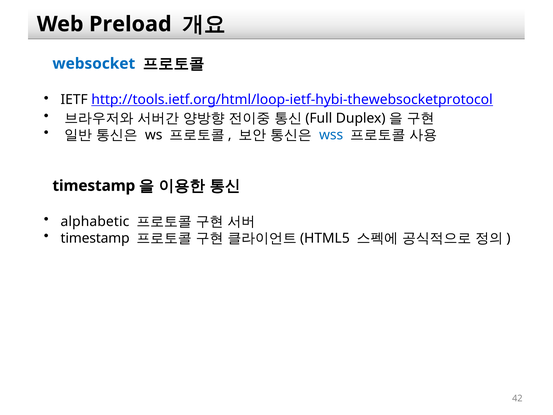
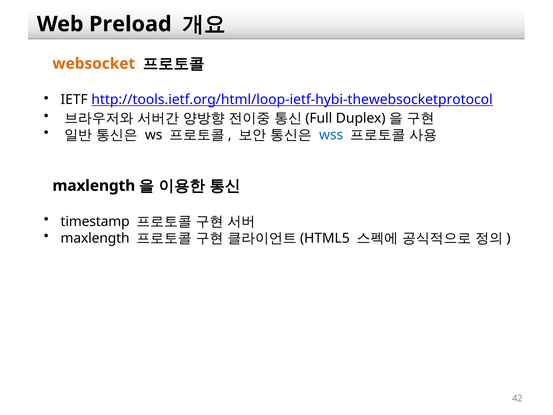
websocket colour: blue -> orange
timestamp at (94, 186): timestamp -> maxlength
alphabetic: alphabetic -> timestamp
timestamp at (95, 238): timestamp -> maxlength
